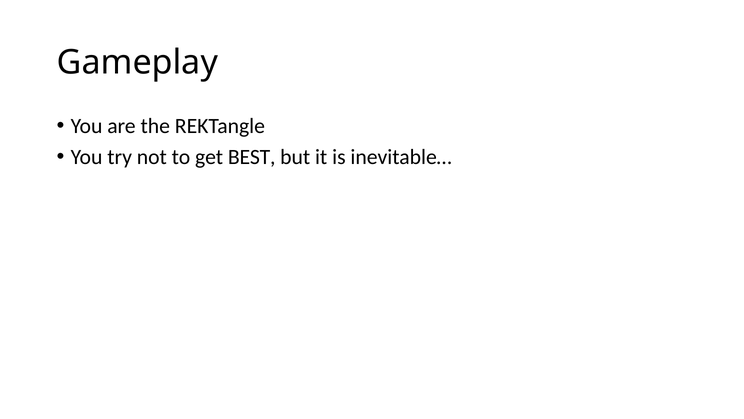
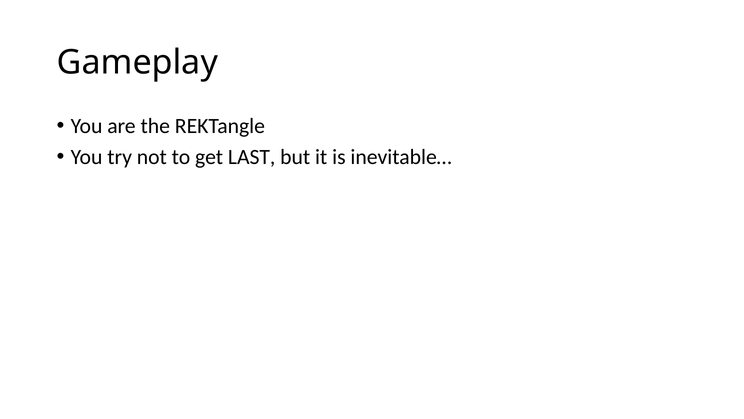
BEST: BEST -> LAST
